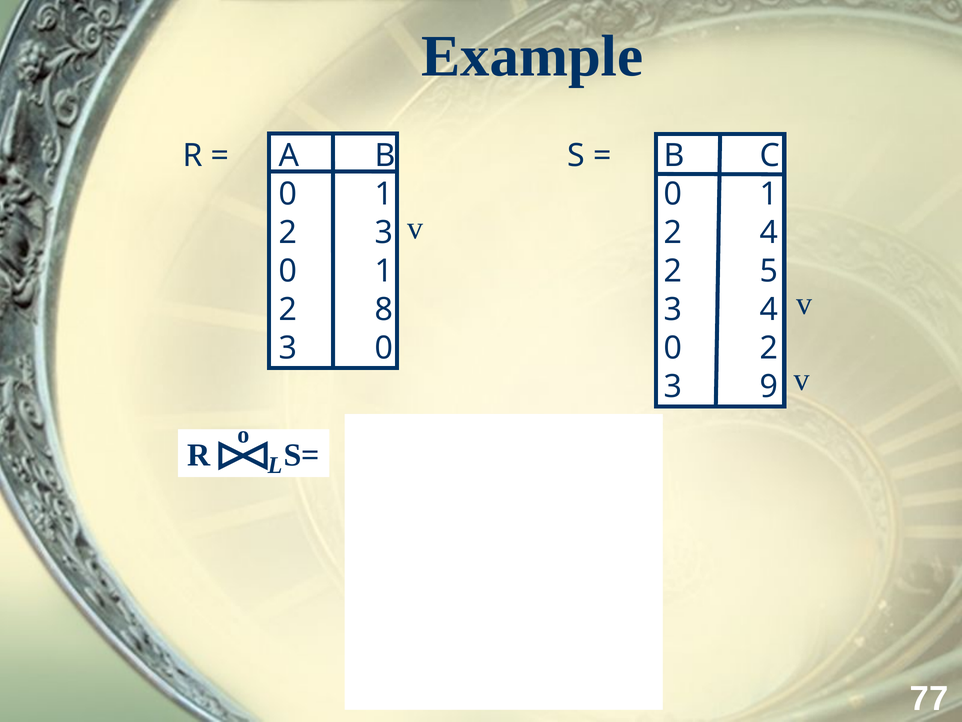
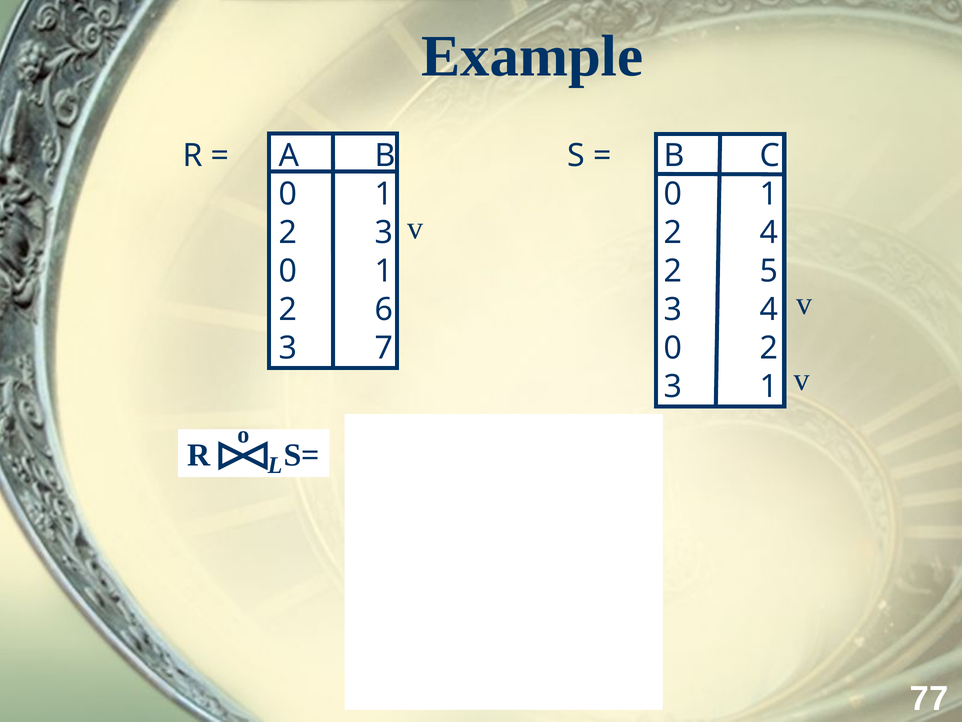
8: 8 -> 6
3 0: 0 -> 7
3 9: 9 -> 1
